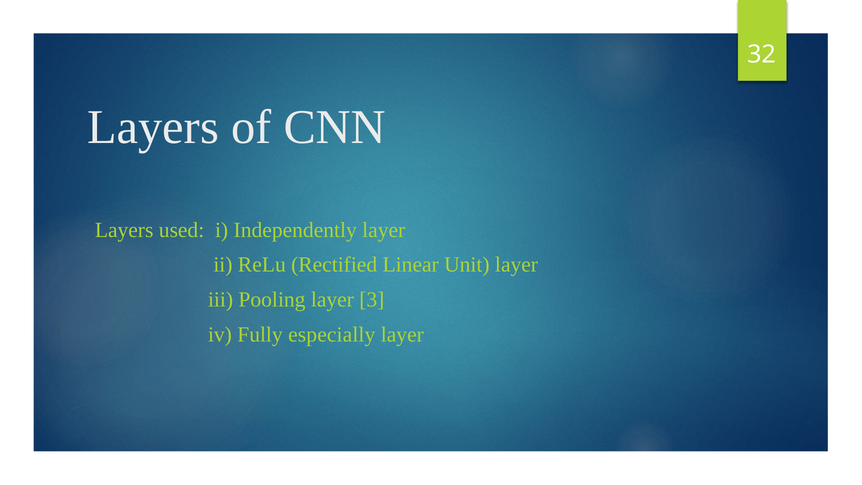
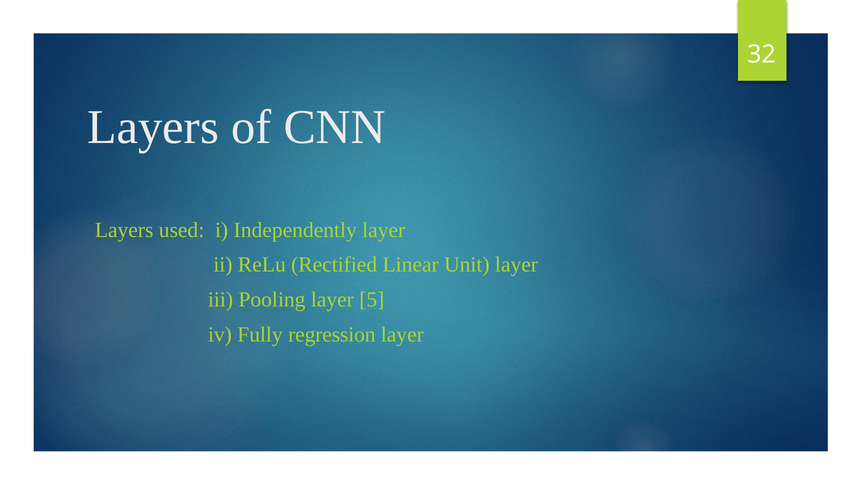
3: 3 -> 5
especially: especially -> regression
